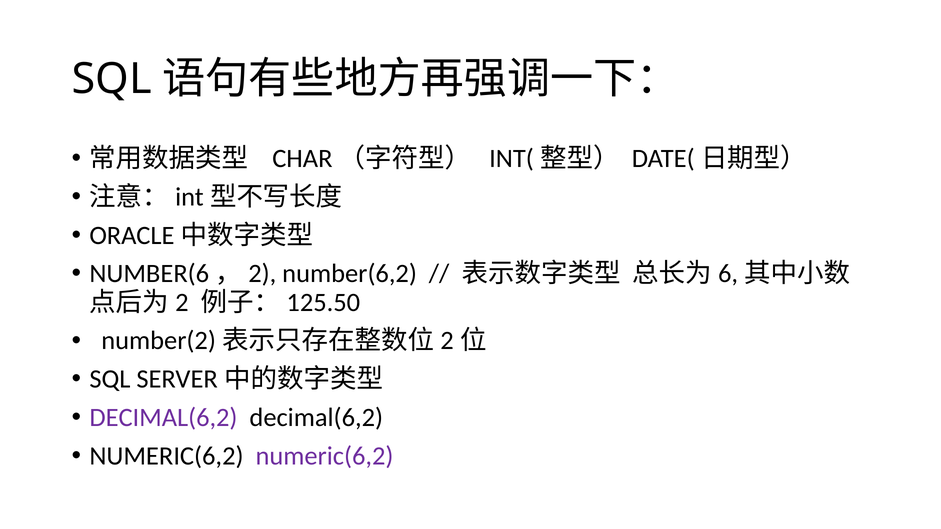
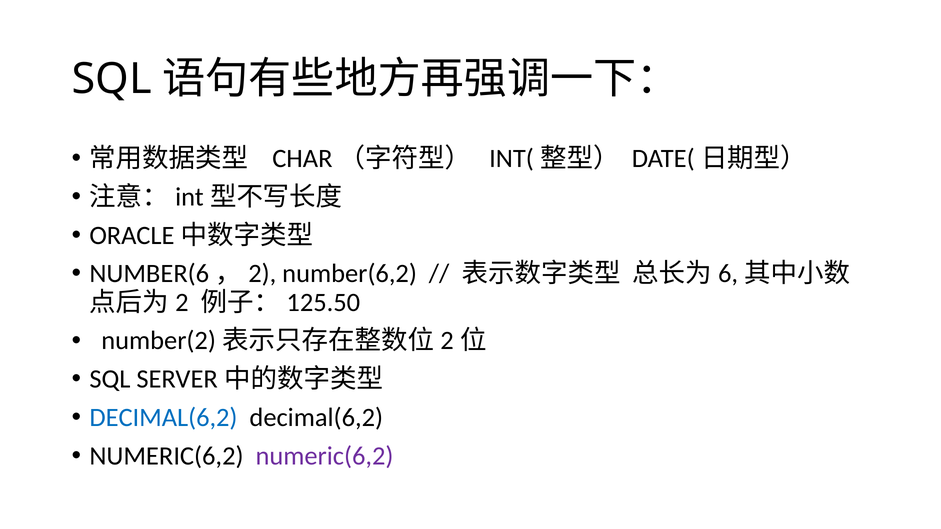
DECIMAL(6,2 at (163, 418) colour: purple -> blue
